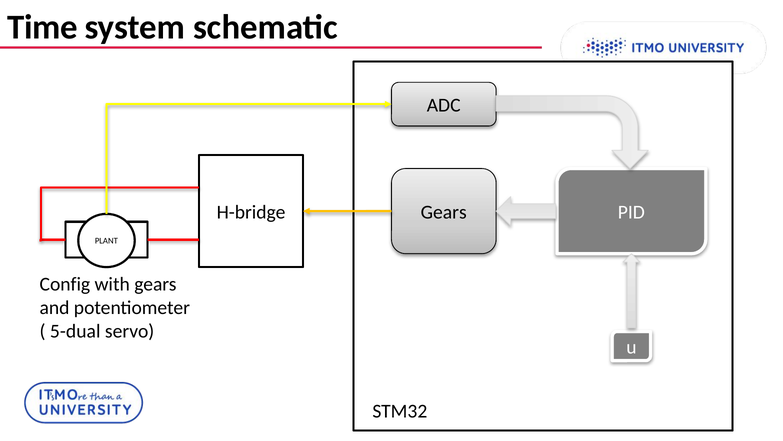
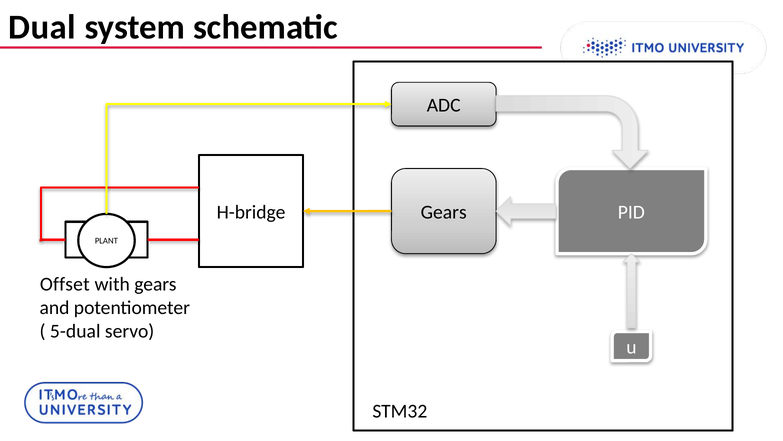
Time: Time -> Dual
Config: Config -> Offset
